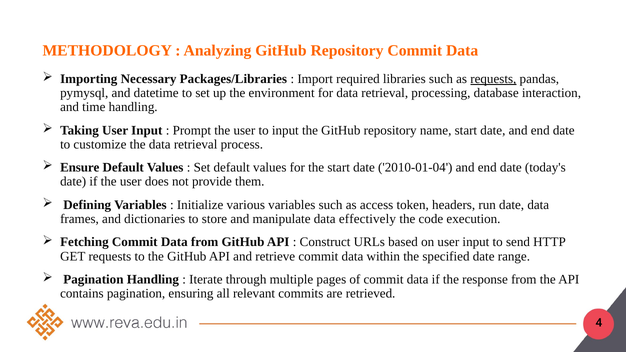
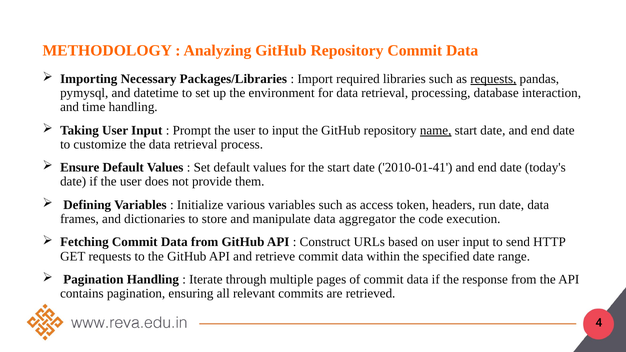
name underline: none -> present
2010-01-04: 2010-01-04 -> 2010-01-41
effectively: effectively -> aggregator
